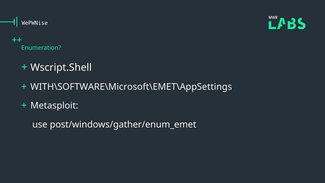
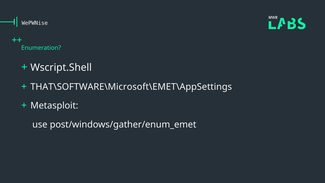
WITH\SOFTWARE\Microsoft\EMET\AppSettings: WITH\SOFTWARE\Microsoft\EMET\AppSettings -> THAT\SOFTWARE\Microsoft\EMET\AppSettings
